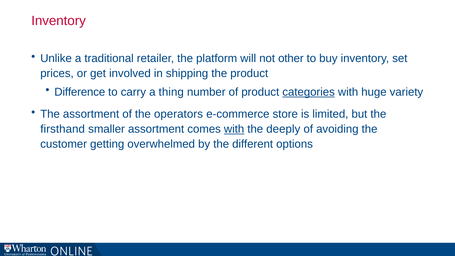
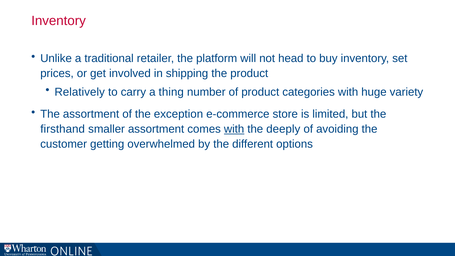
other: other -> head
Difference: Difference -> Relatively
categories underline: present -> none
operators: operators -> exception
